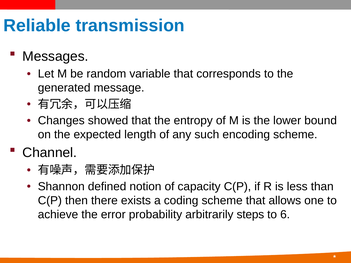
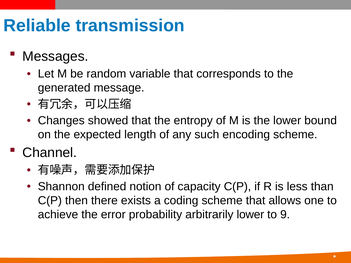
arbitrarily steps: steps -> lower
6: 6 -> 9
